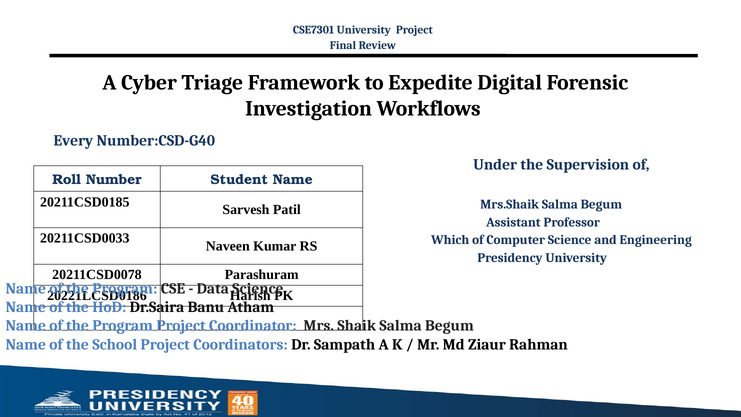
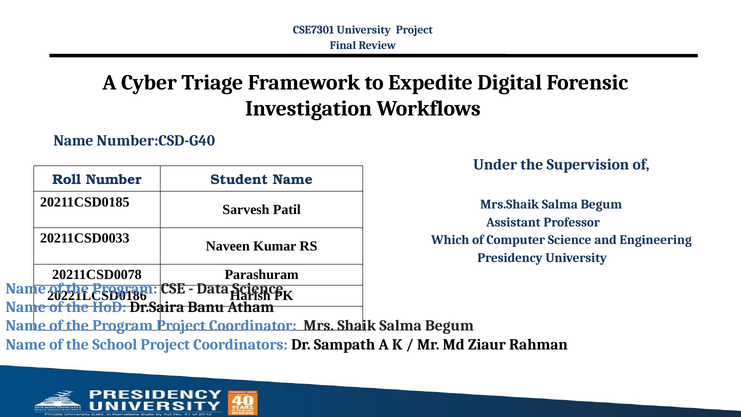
Every at (73, 141): Every -> Name
